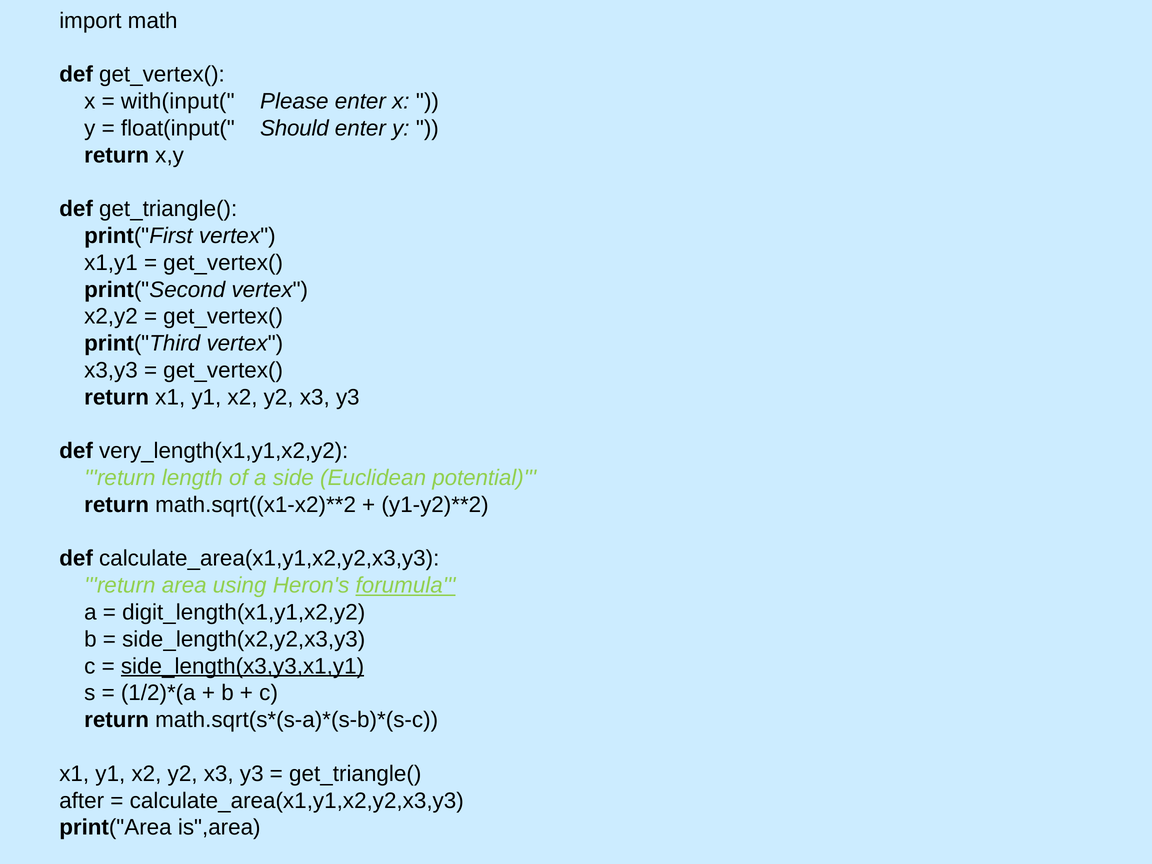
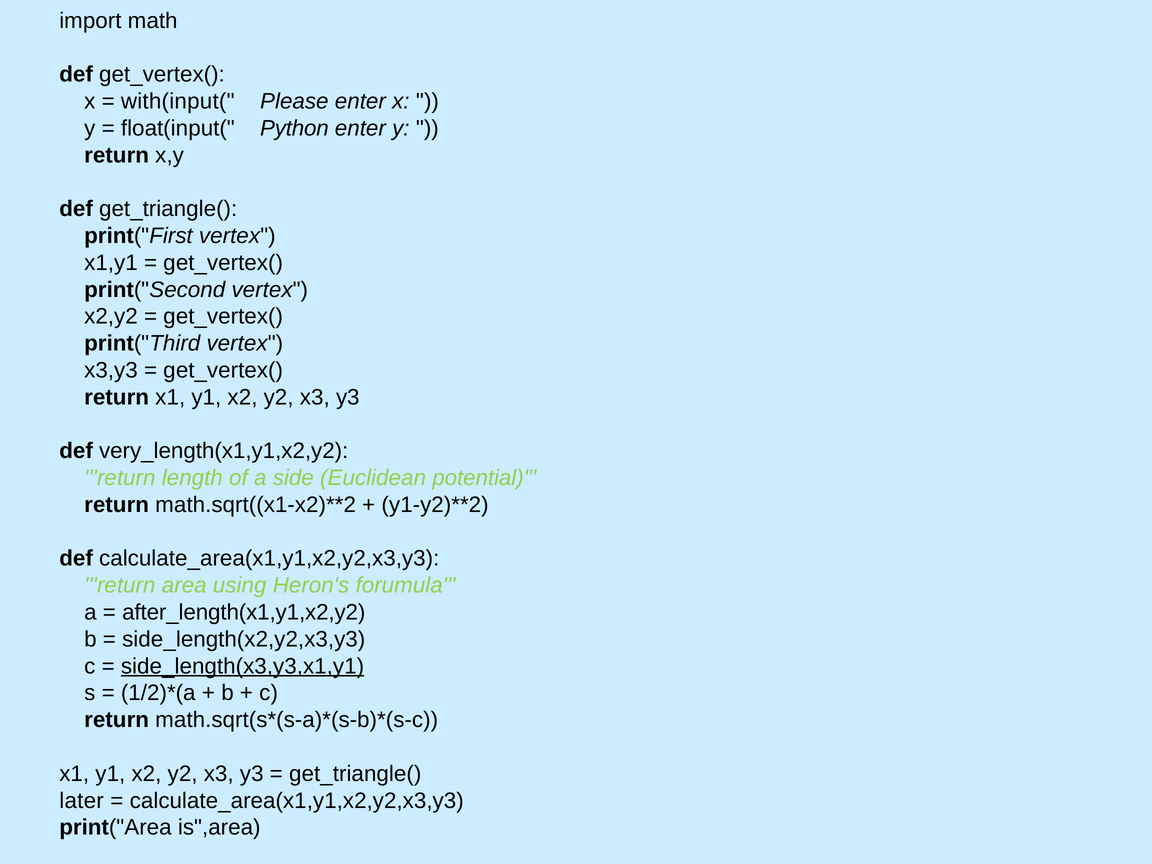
Should: Should -> Python
forumula underline: present -> none
digit_length(x1,y1,x2,y2: digit_length(x1,y1,x2,y2 -> after_length(x1,y1,x2,y2
after: after -> later
